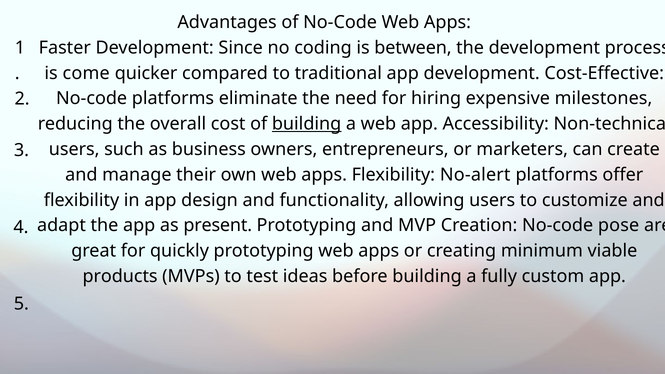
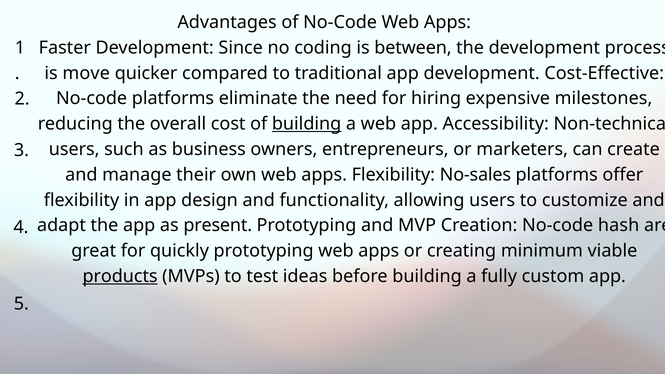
come: come -> move
No-alert: No-alert -> No-sales
pose: pose -> hash
products underline: none -> present
